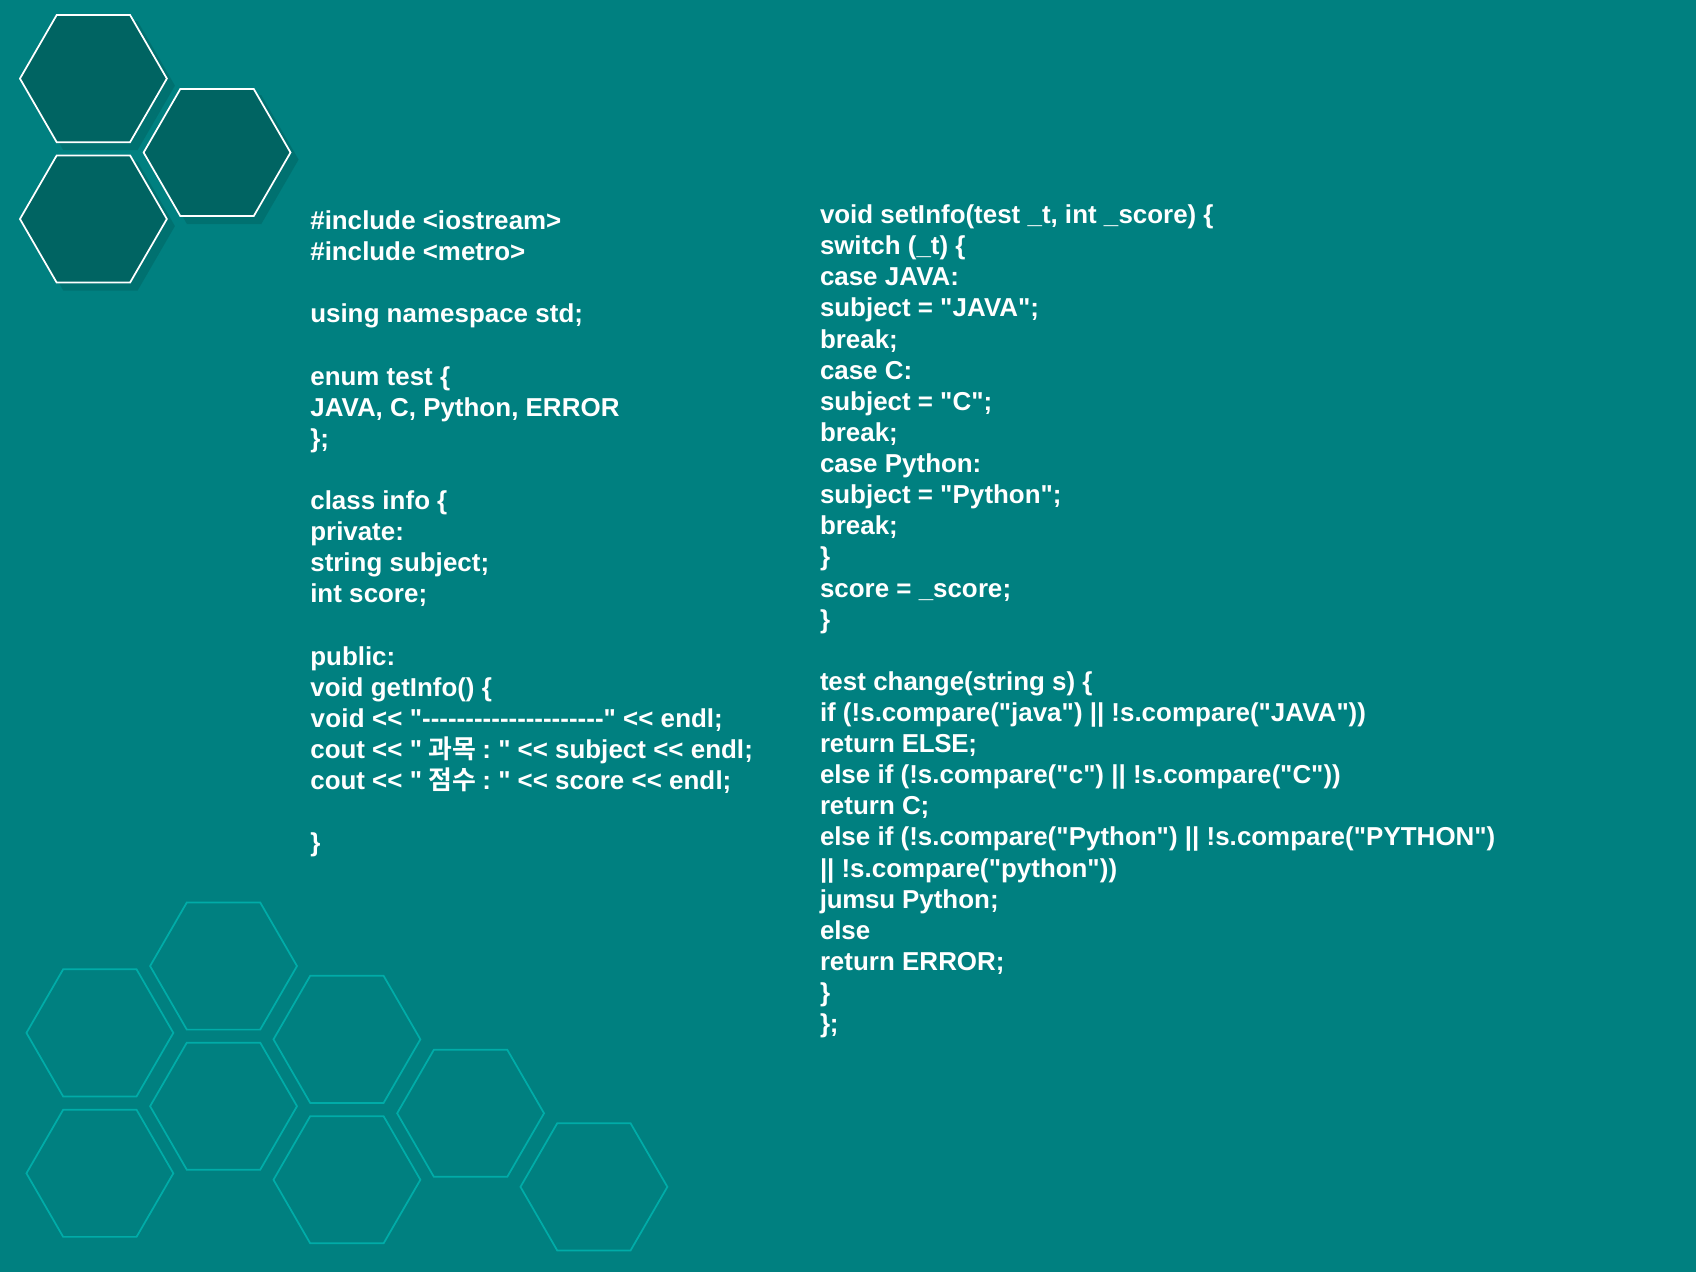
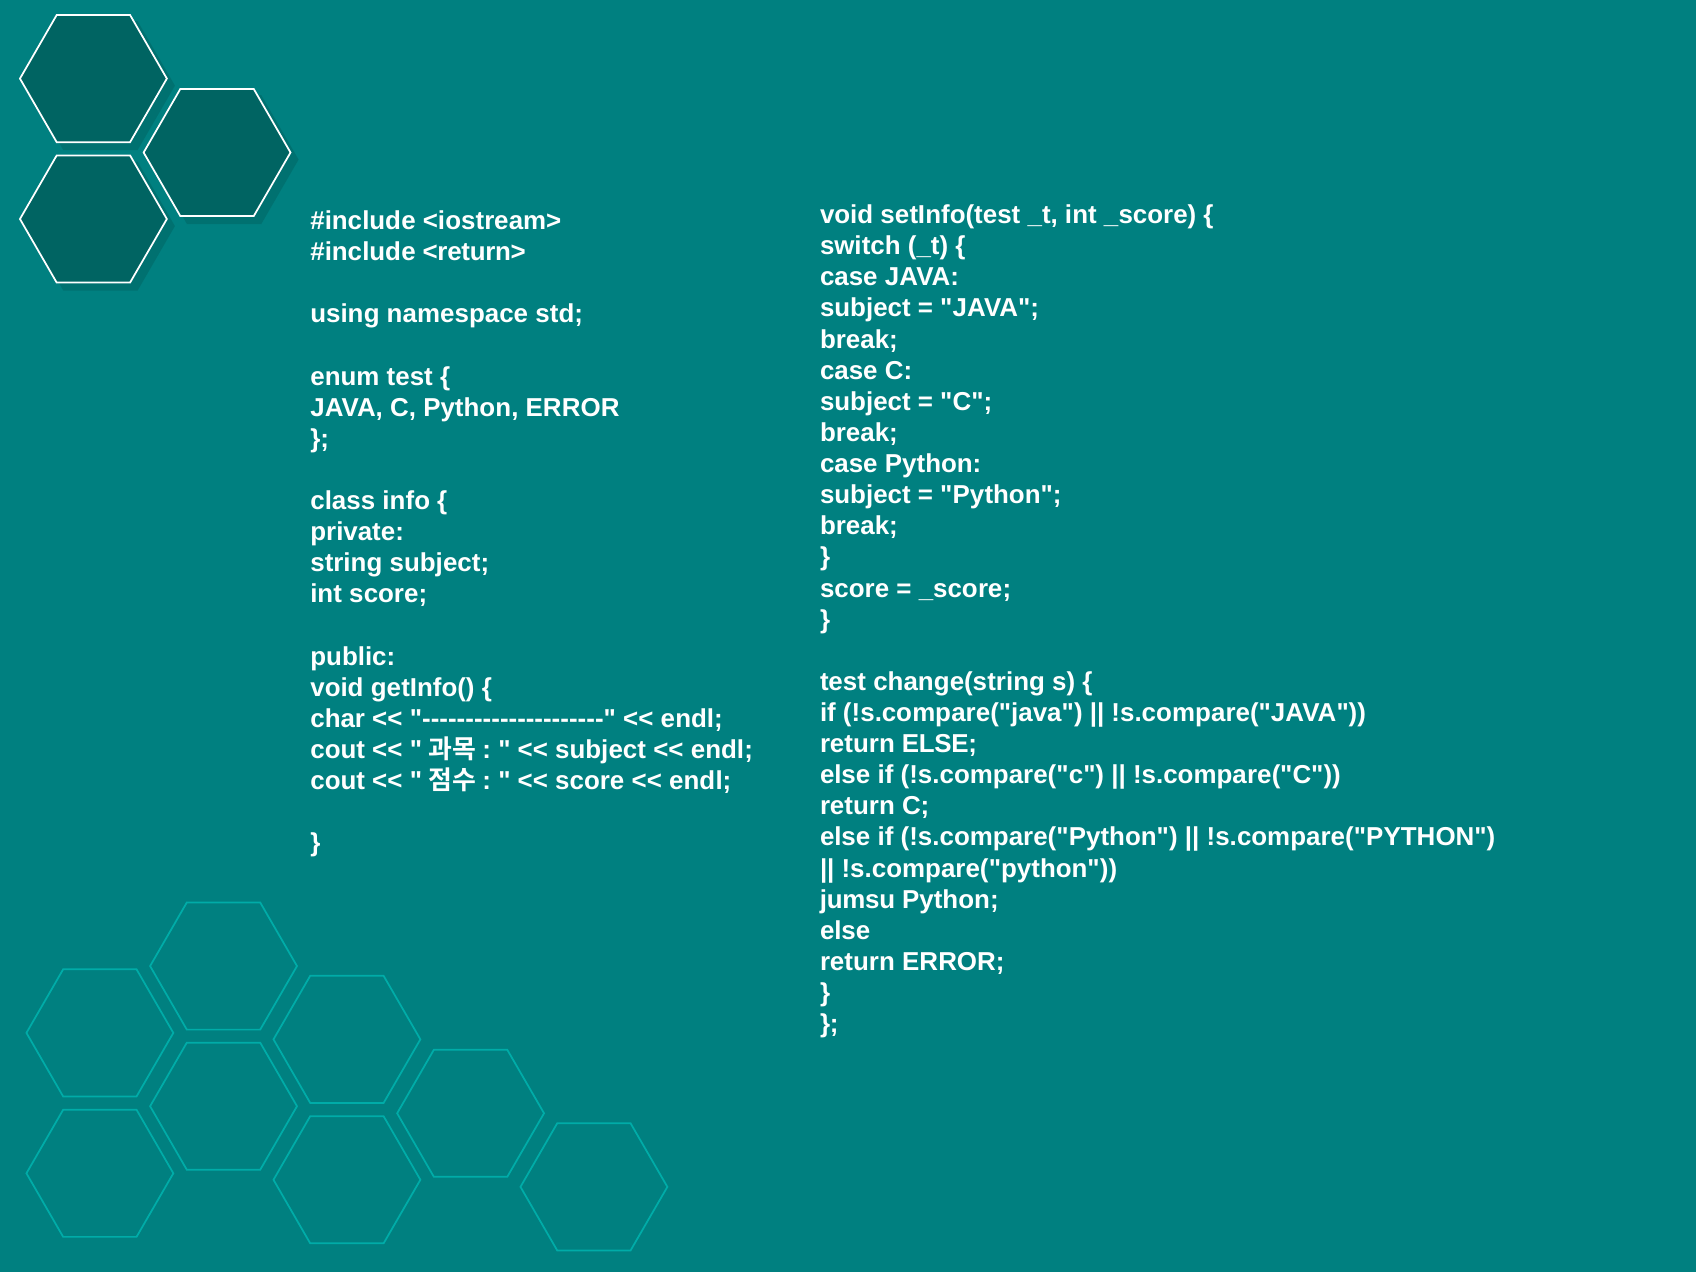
<metro>: <metro> -> <return>
void at (338, 719): void -> char
